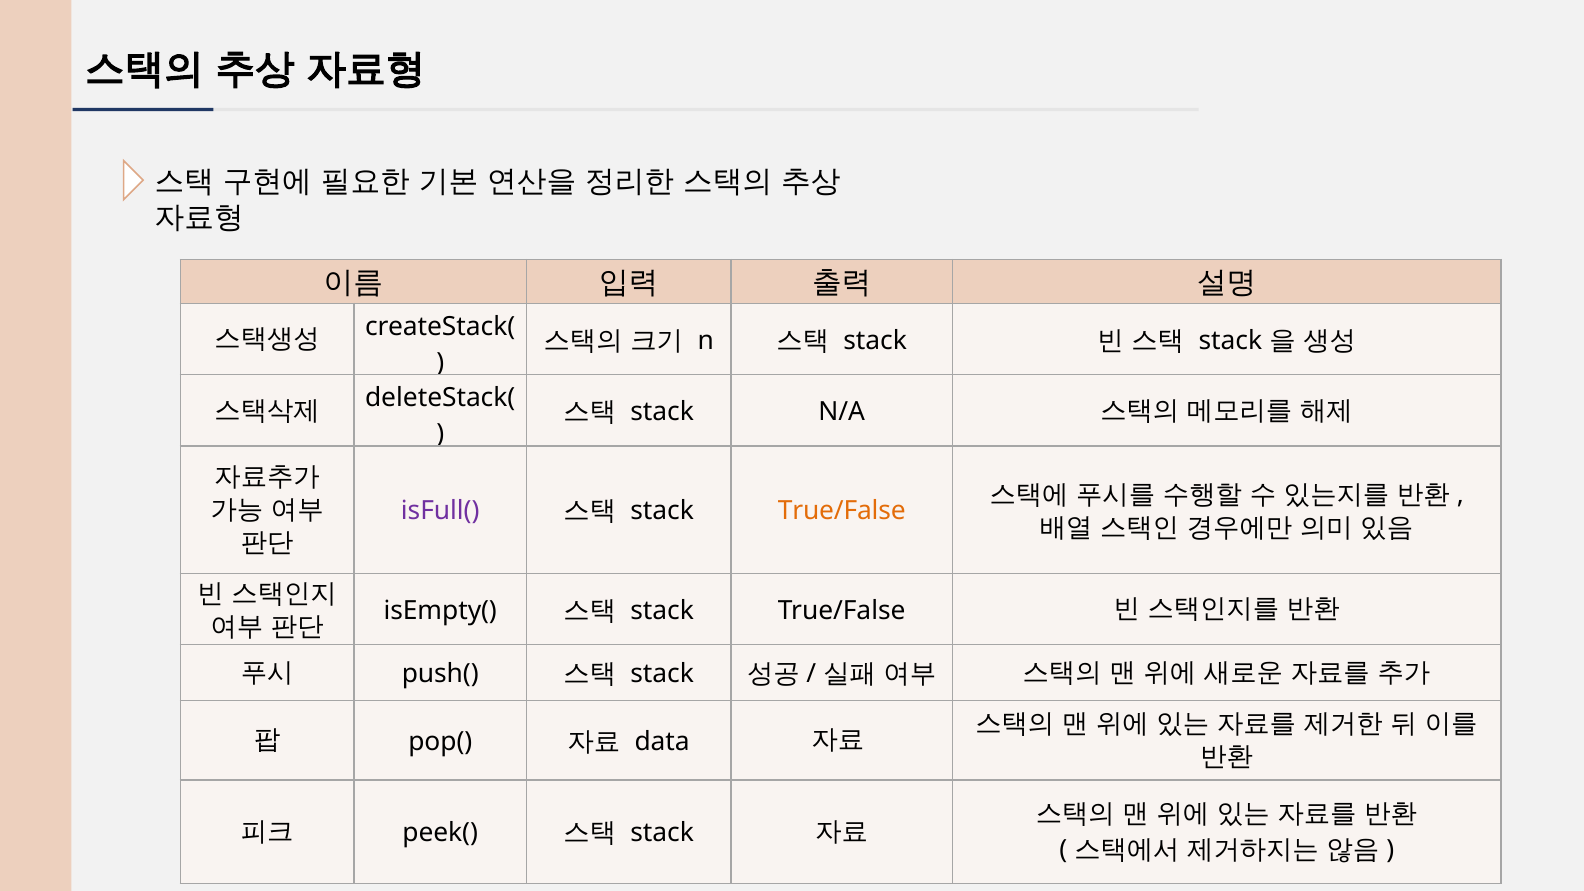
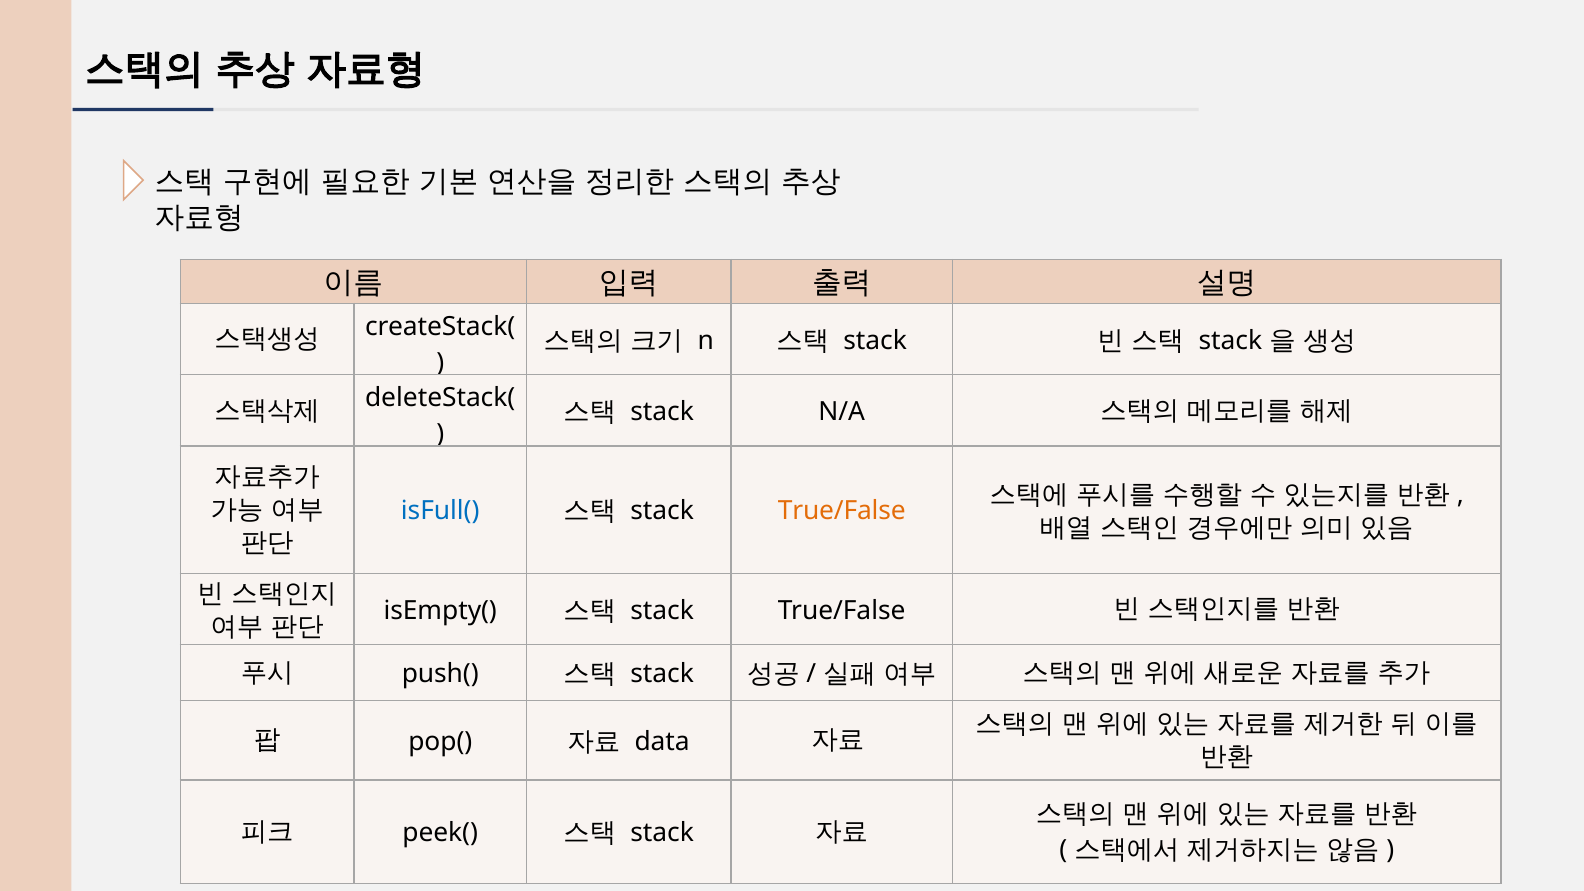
isFull( colour: purple -> blue
